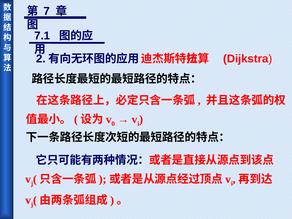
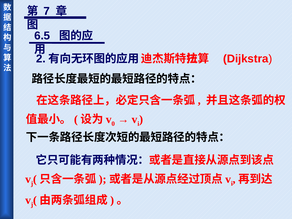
7.1: 7.1 -> 6.5
